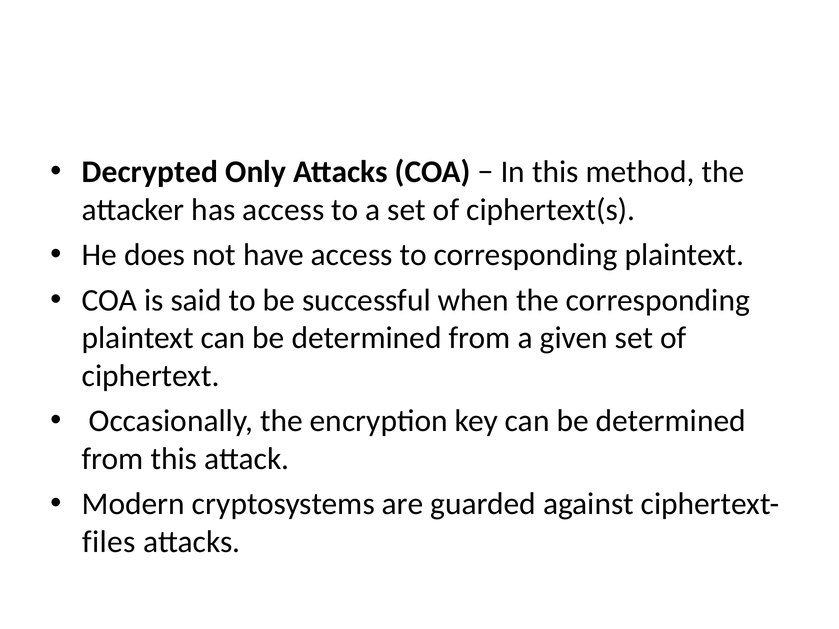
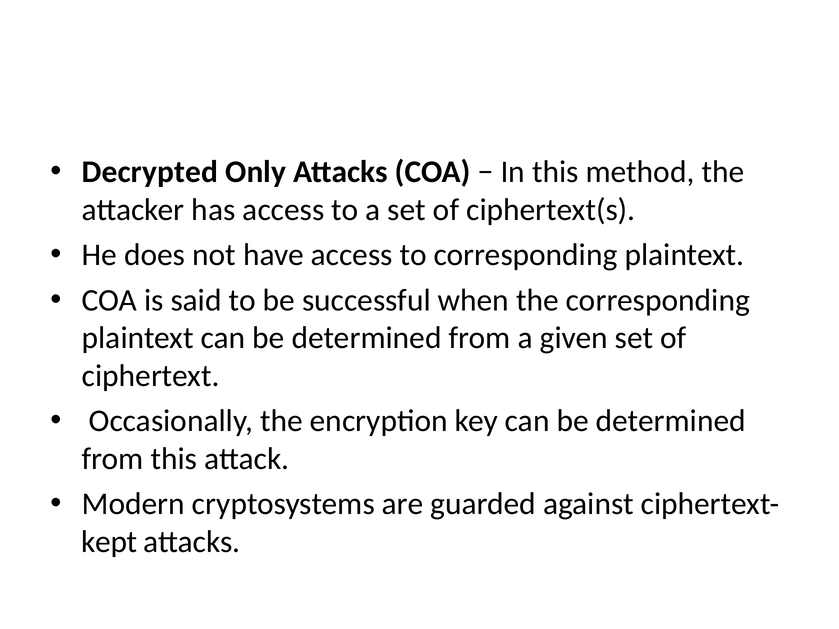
files: files -> kept
